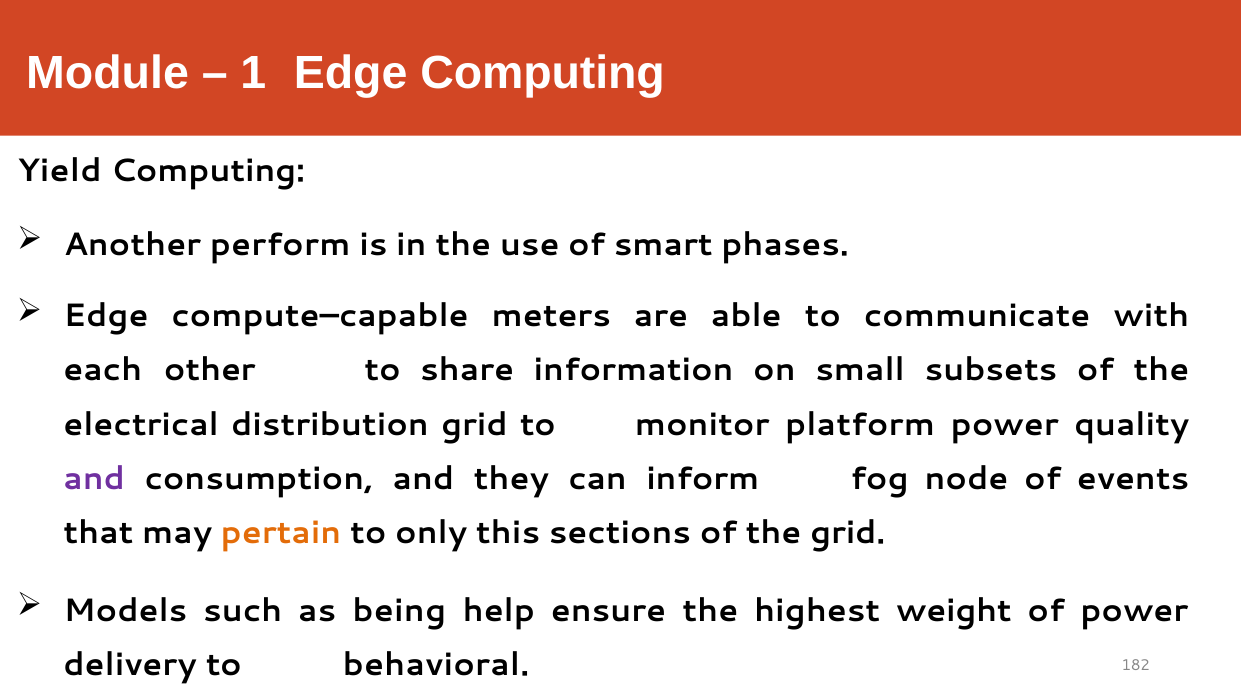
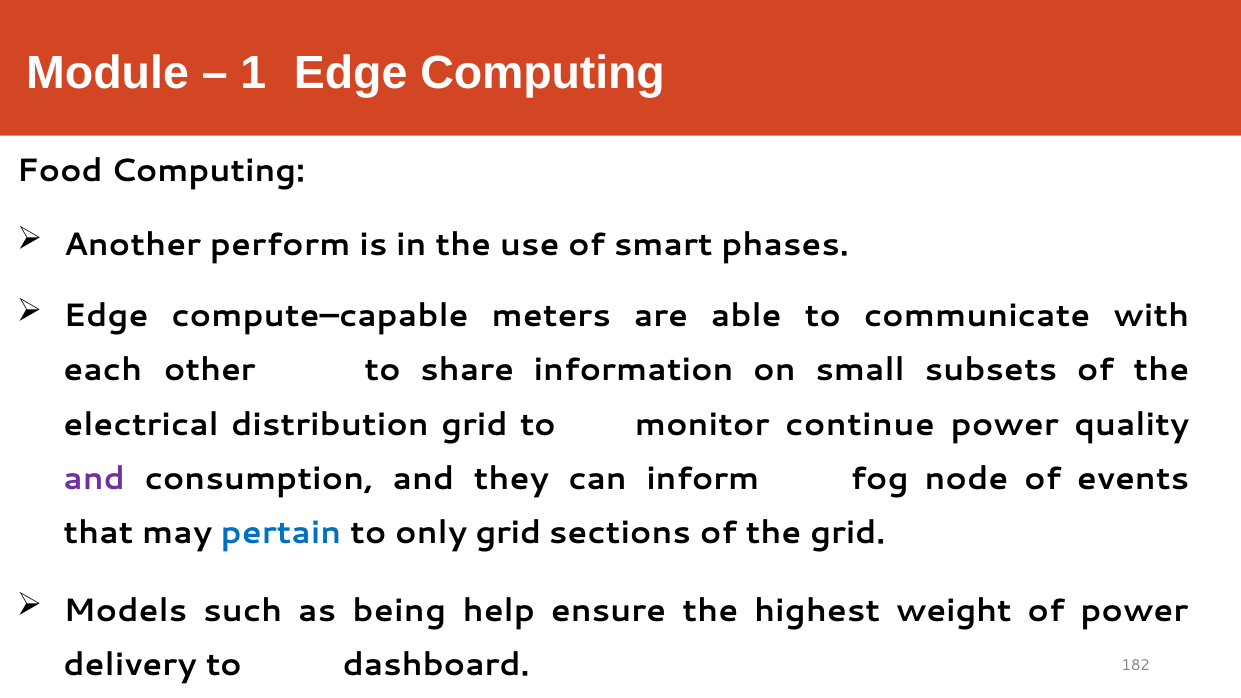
Yield: Yield -> Food
platform: platform -> continue
pertain colour: orange -> blue
only this: this -> grid
behavioral: behavioral -> dashboard
